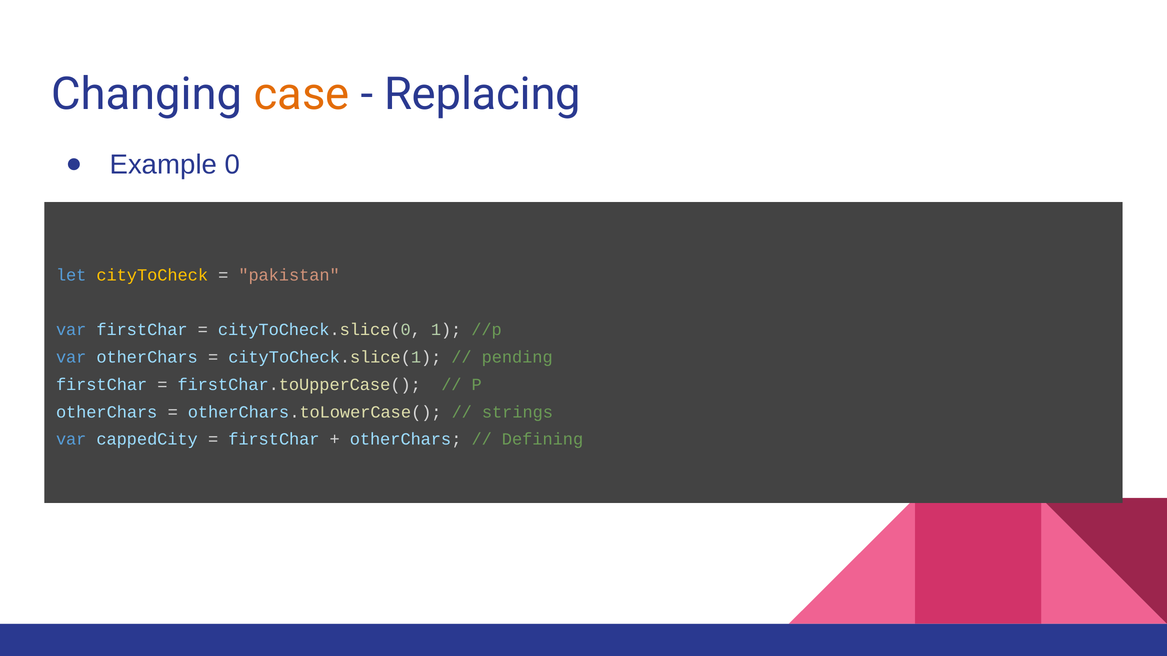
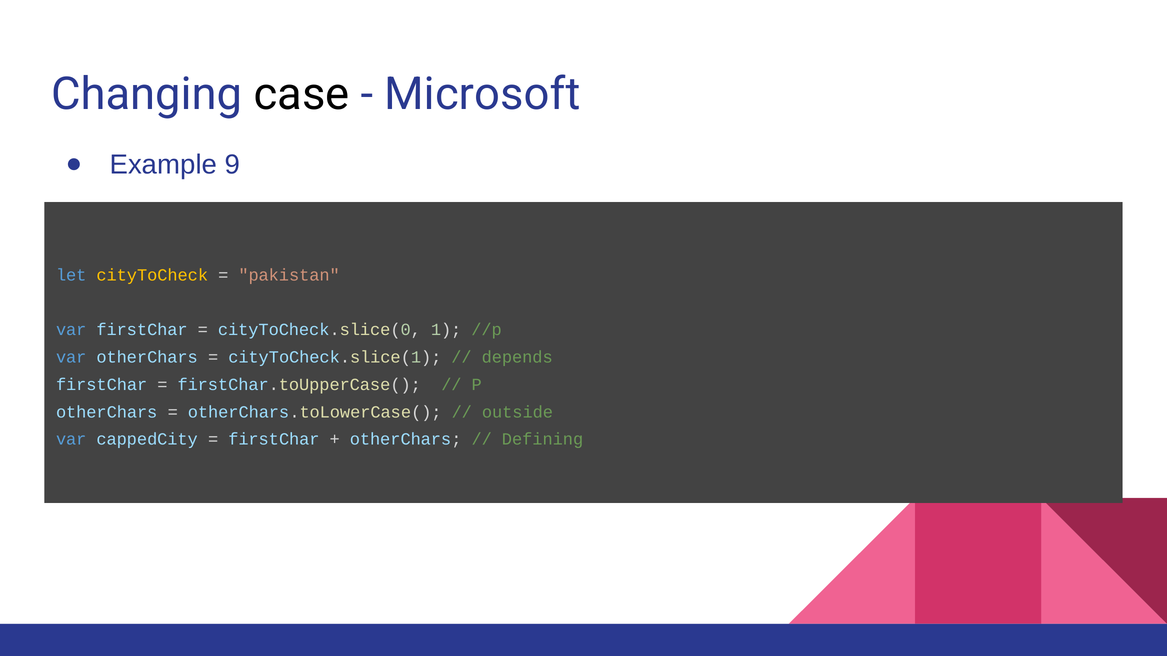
case colour: orange -> black
Replacing: Replacing -> Microsoft
0: 0 -> 9
pending: pending -> depends
strings: strings -> outside
